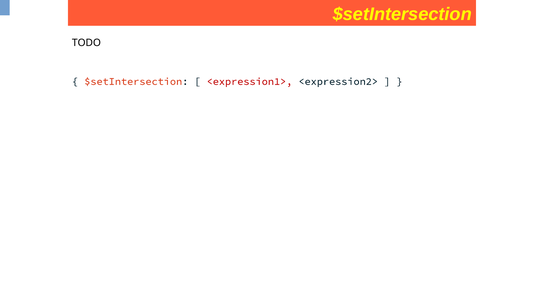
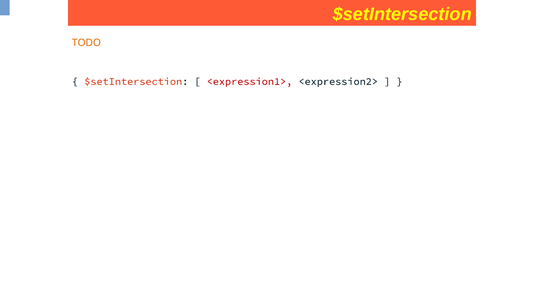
TODO colour: black -> orange
